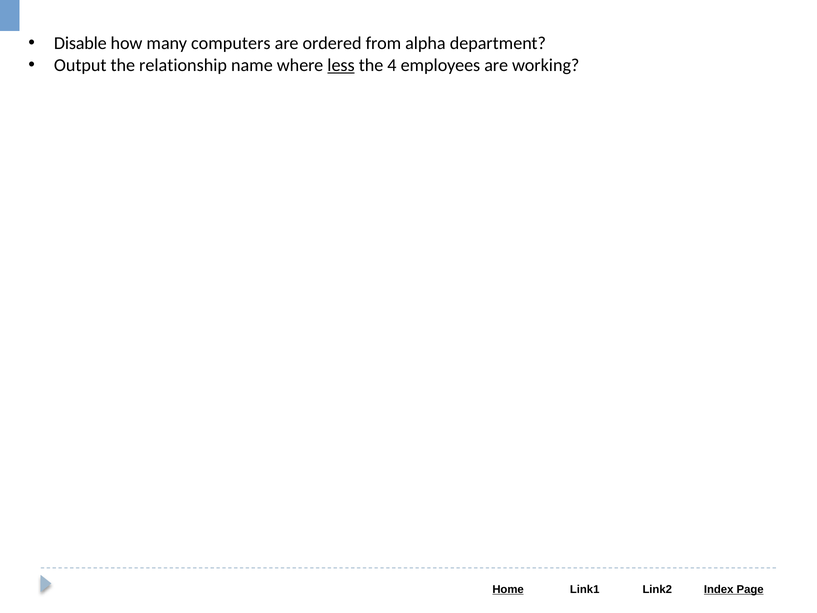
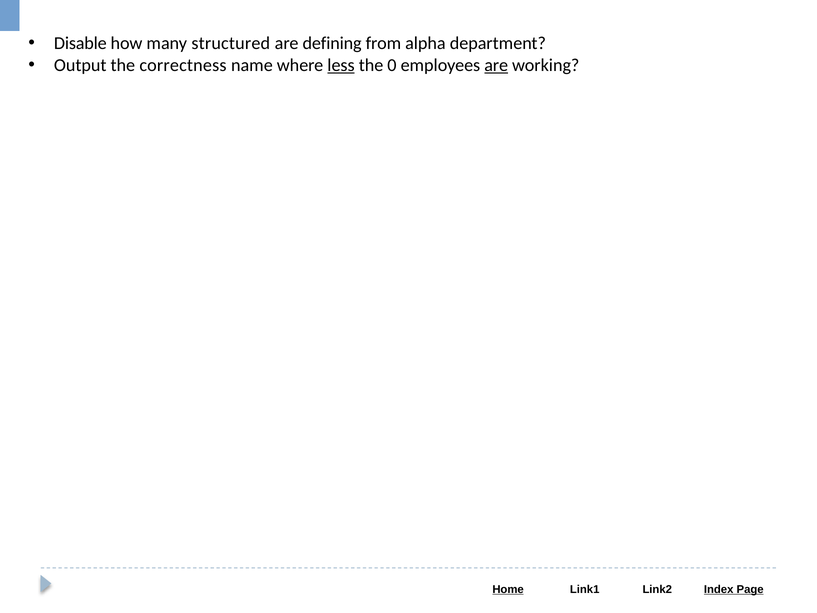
computers: computers -> structured
ordered: ordered -> defining
relationship: relationship -> correctness
4: 4 -> 0
are at (496, 65) underline: none -> present
